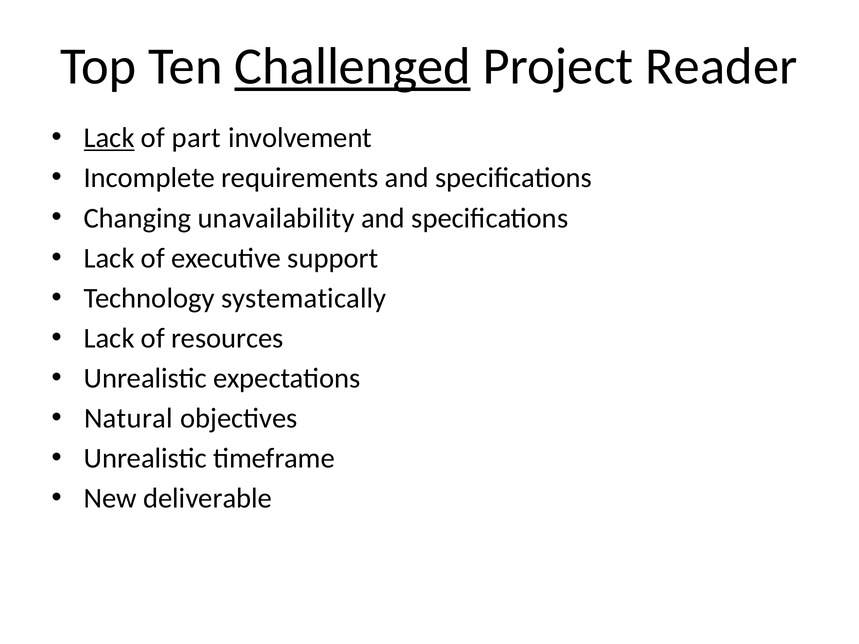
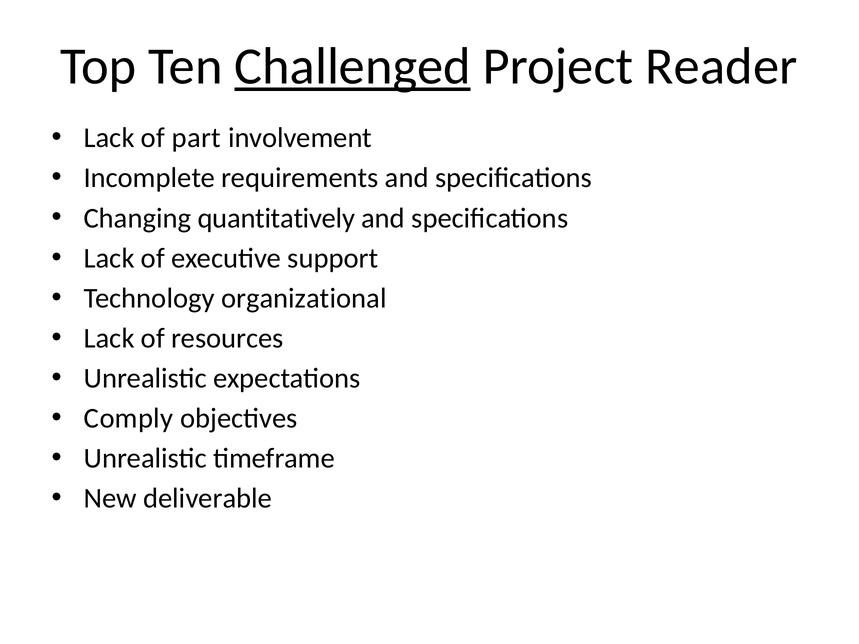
Lack at (109, 138) underline: present -> none
unavailability: unavailability -> quantitatively
systematically: systematically -> organizational
Natural: Natural -> Comply
